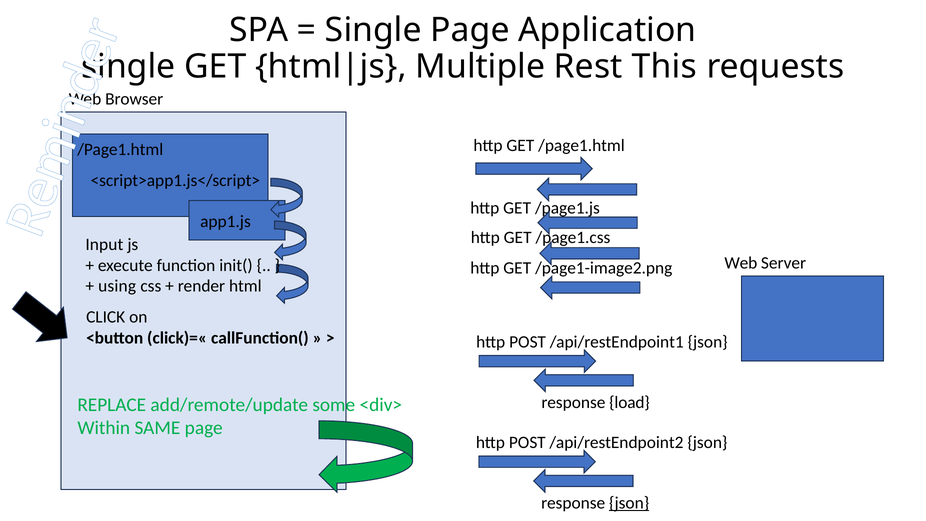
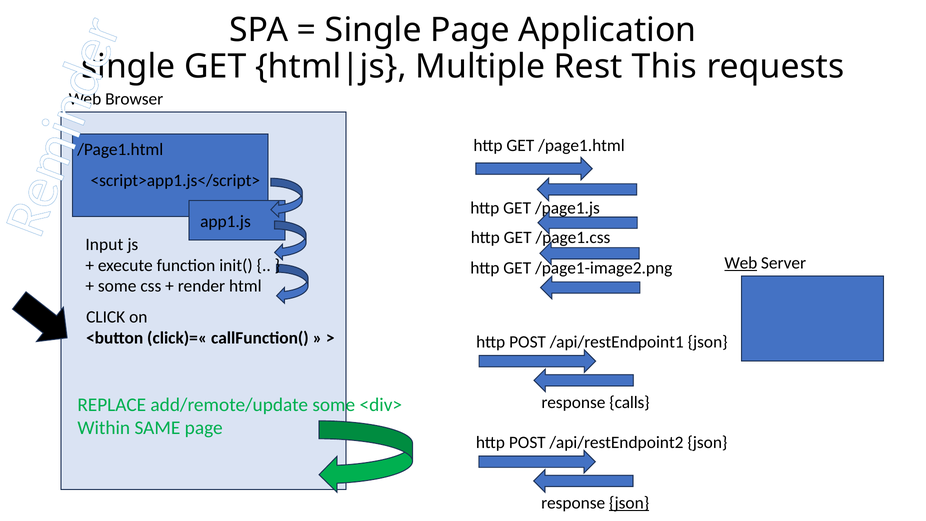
Web at (741, 263) underline: none -> present
using at (117, 286): using -> some
load: load -> calls
